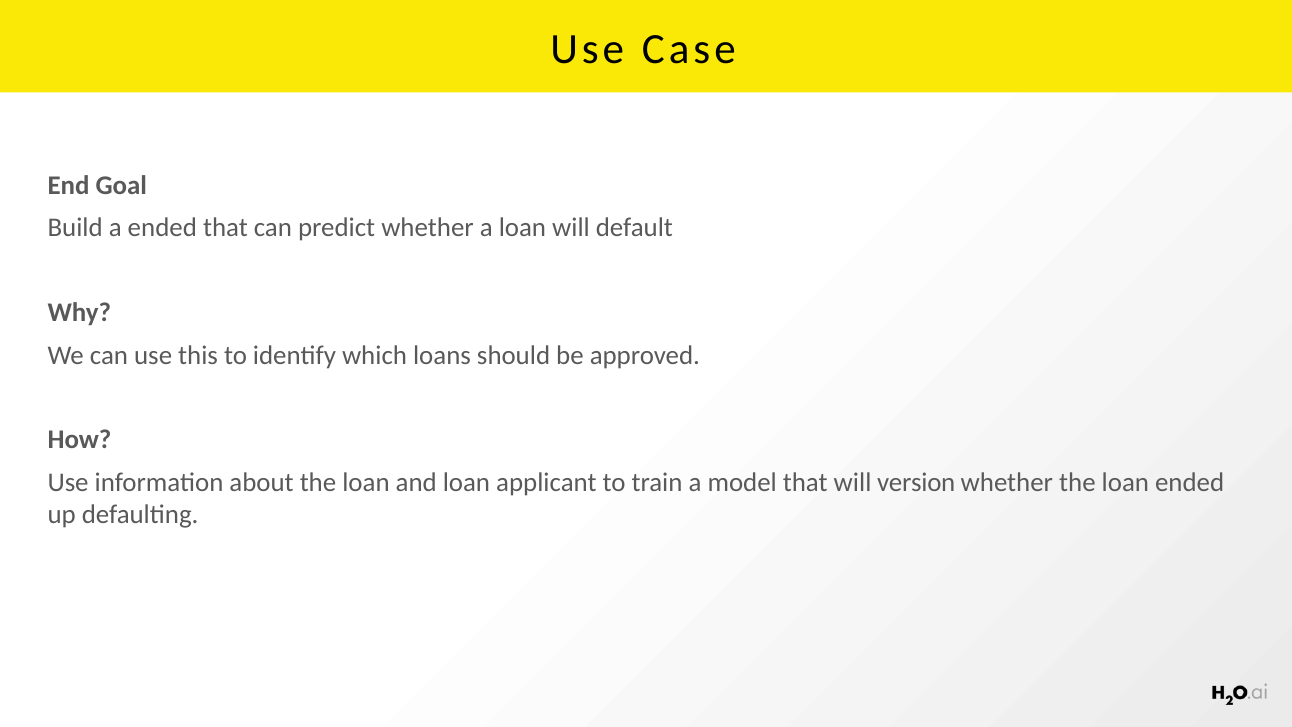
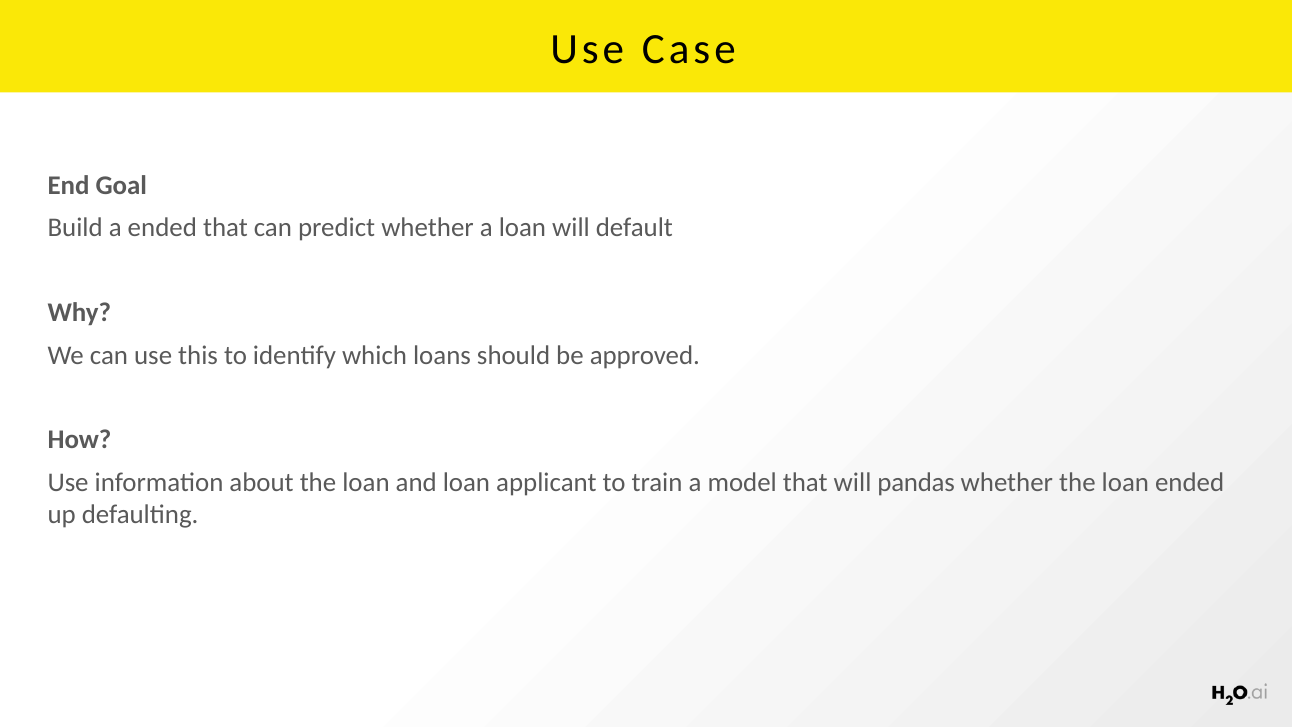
version: version -> pandas
